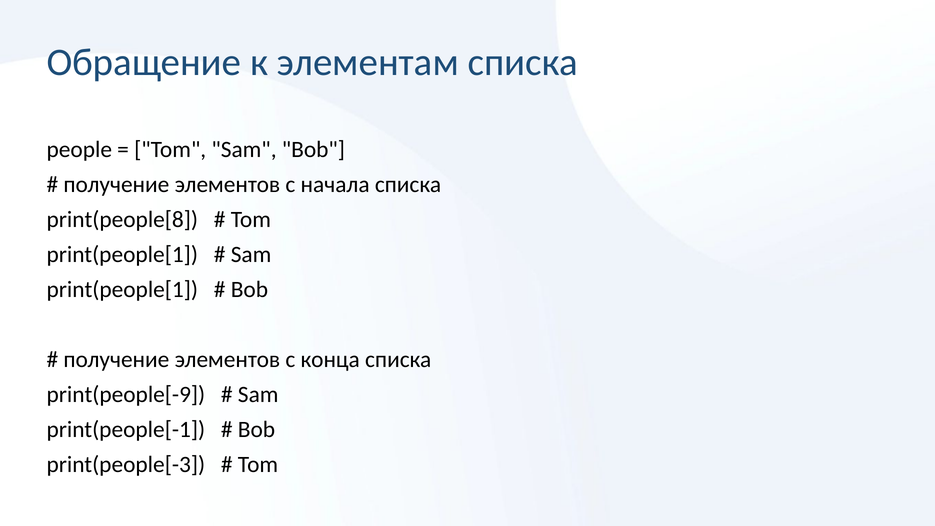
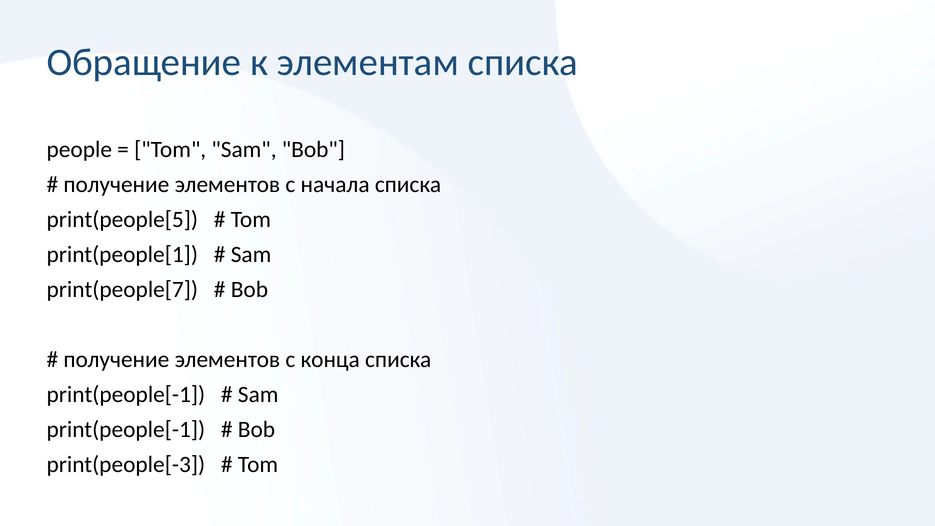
print(people[8: print(people[8 -> print(people[5
print(people[1 at (122, 289): print(people[1 -> print(people[7
print(people[-9 at (126, 394): print(people[-9 -> print(people[-1
